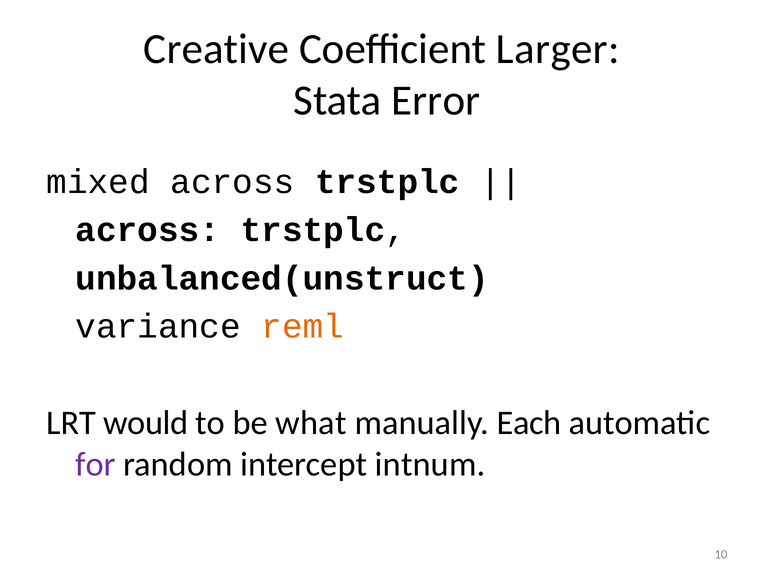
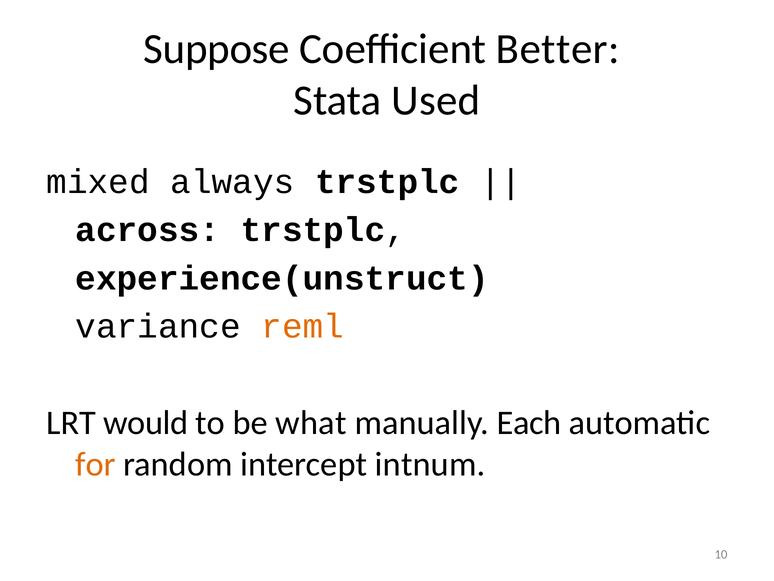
Creative: Creative -> Suppose
Larger: Larger -> Better
Error: Error -> Used
mixed across: across -> always
unbalanced(unstruct: unbalanced(unstruct -> experience(unstruct
for colour: purple -> orange
